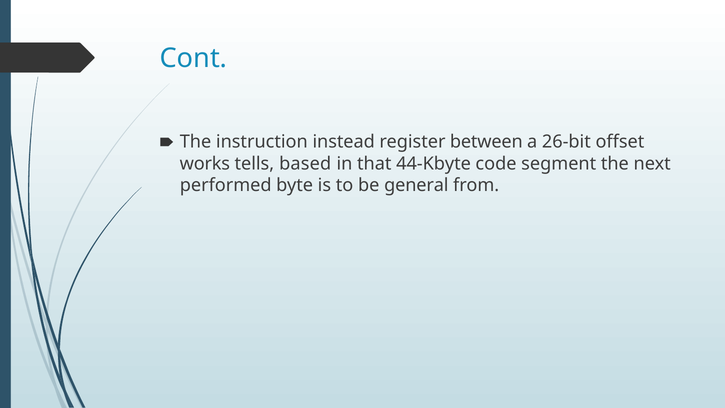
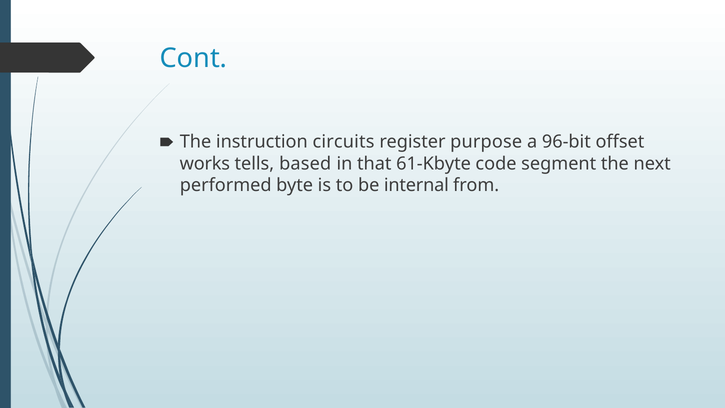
instead: instead -> circuits
between: between -> purpose
26-bit: 26-bit -> 96-bit
44-Kbyte: 44-Kbyte -> 61-Kbyte
general: general -> internal
